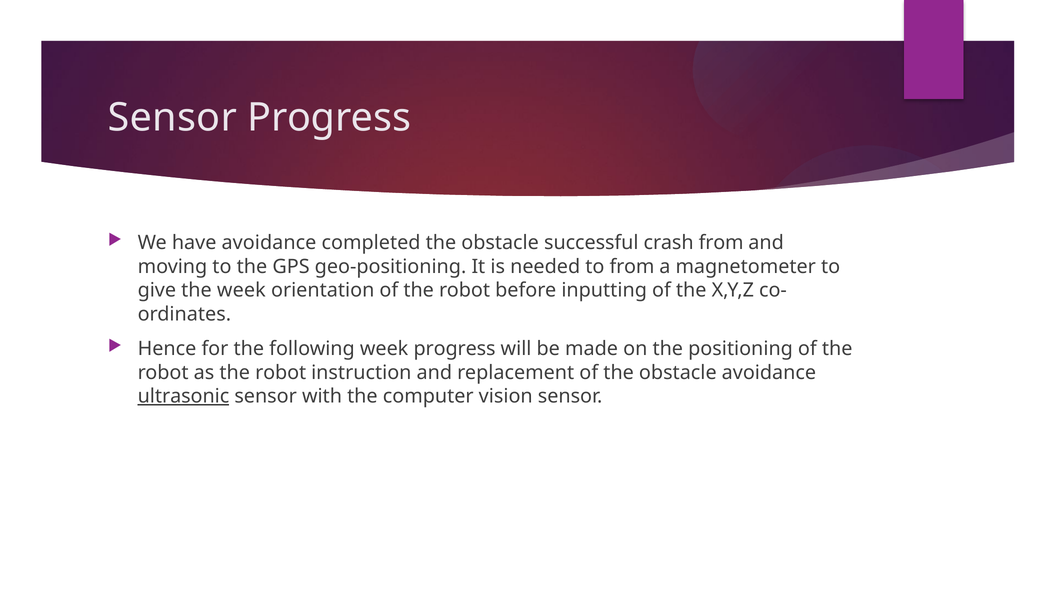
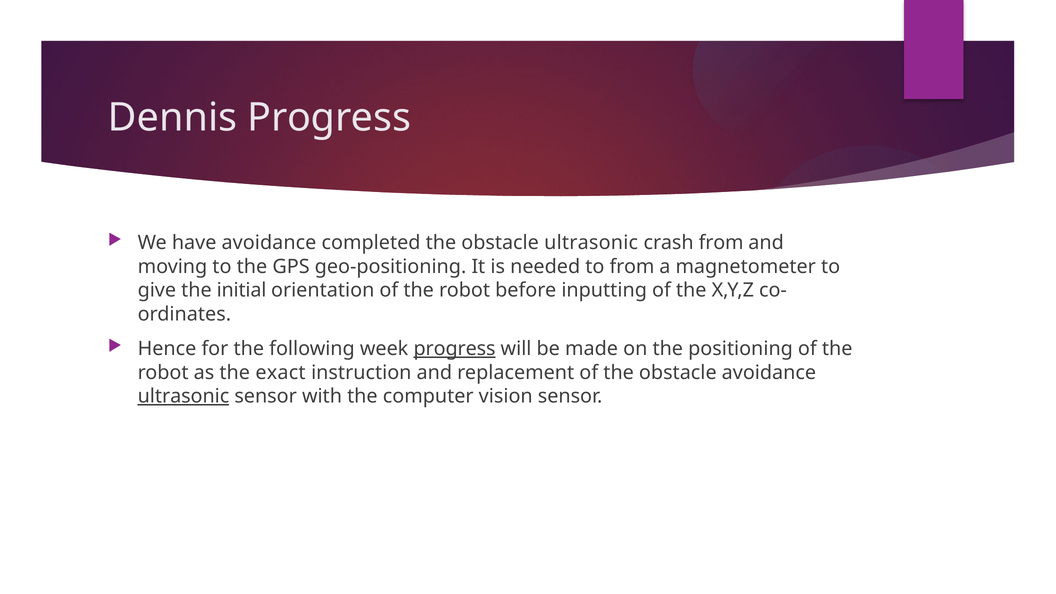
Sensor at (172, 118): Sensor -> Dennis
obstacle successful: successful -> ultrasonic
the week: week -> initial
progress at (455, 349) underline: none -> present
as the robot: robot -> exact
